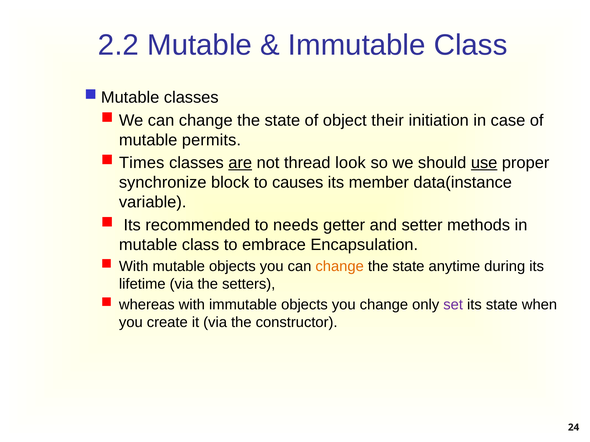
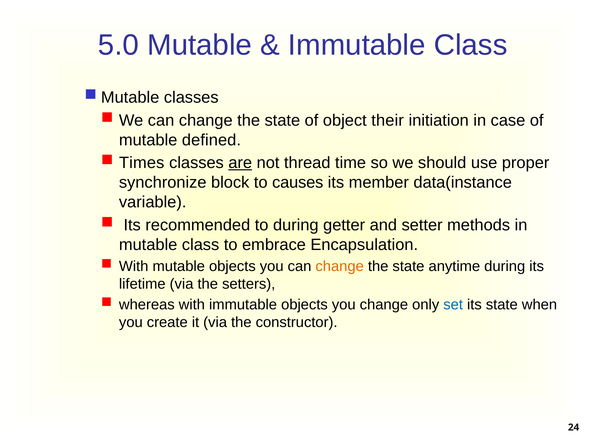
2.2: 2.2 -> 5.0
permits: permits -> defined
look: look -> time
use underline: present -> none
to needs: needs -> during
set colour: purple -> blue
